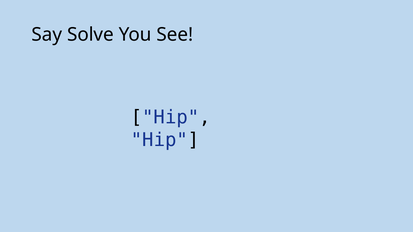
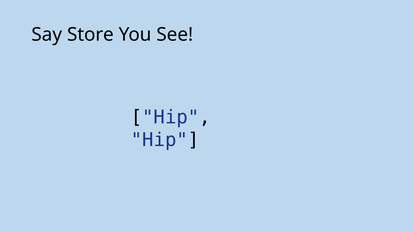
Solve: Solve -> Store
